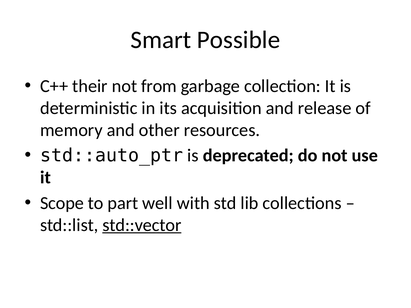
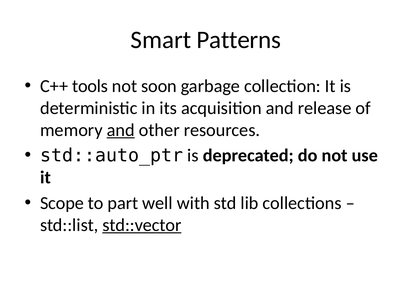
Possible: Possible -> Patterns
their: their -> tools
from: from -> soon
and at (121, 130) underline: none -> present
